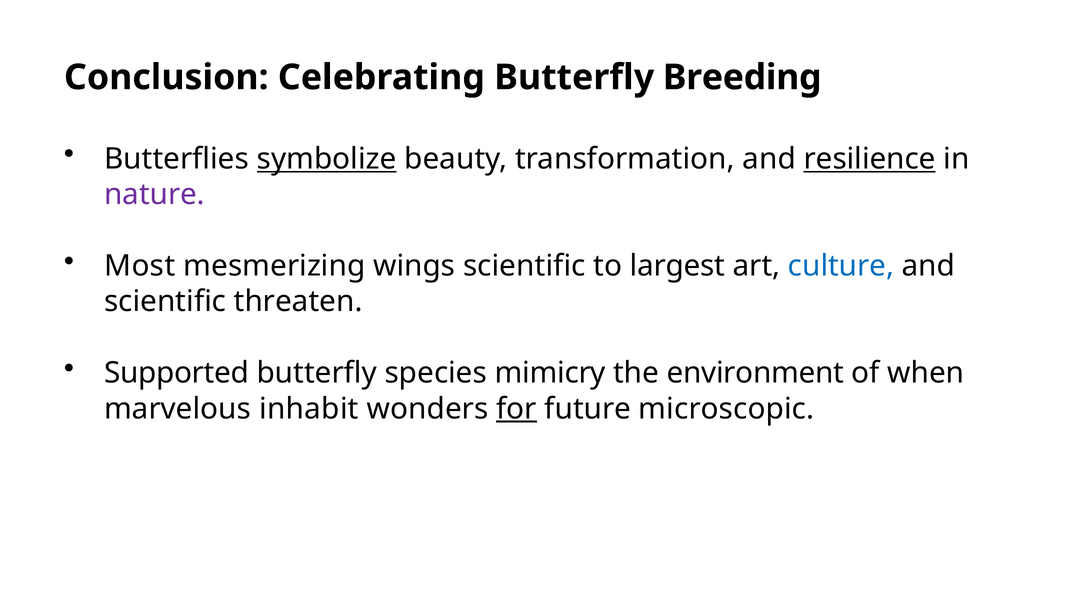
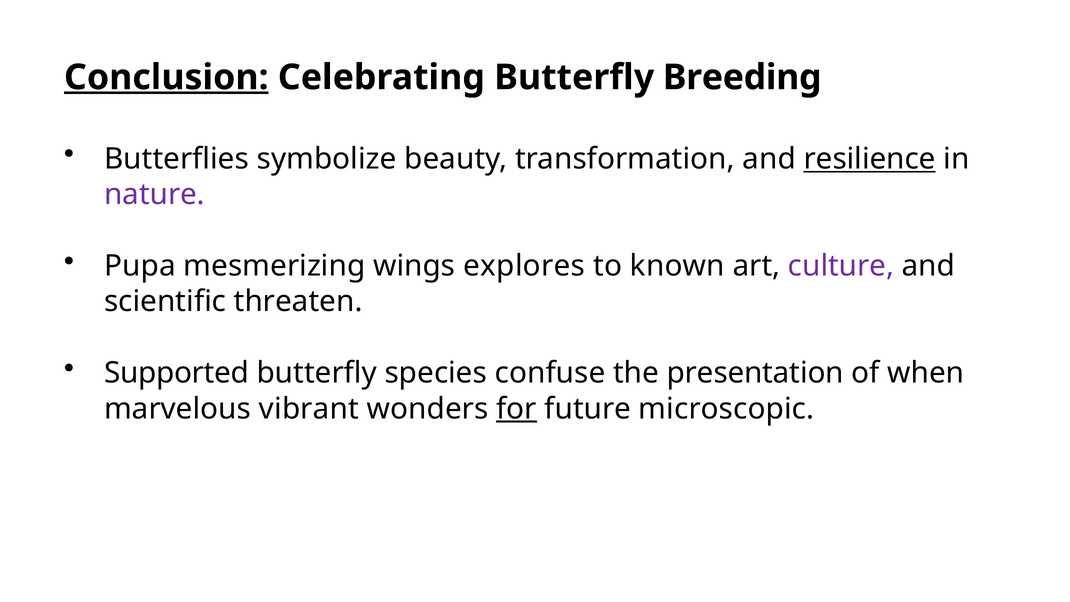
Conclusion underline: none -> present
symbolize underline: present -> none
Most: Most -> Pupa
wings scientific: scientific -> explores
largest: largest -> known
culture colour: blue -> purple
mimicry: mimicry -> confuse
environment: environment -> presentation
inhabit: inhabit -> vibrant
